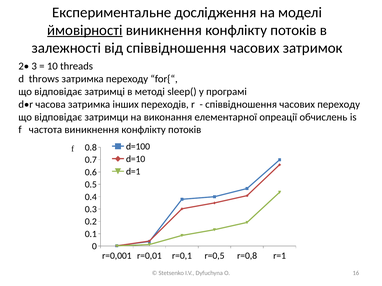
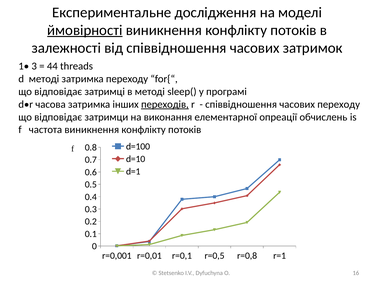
2•: 2• -> 1•
10: 10 -> 44
d throws: throws -> методі
переходів underline: none -> present
